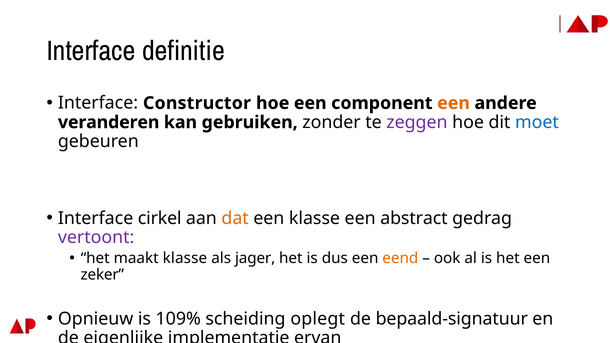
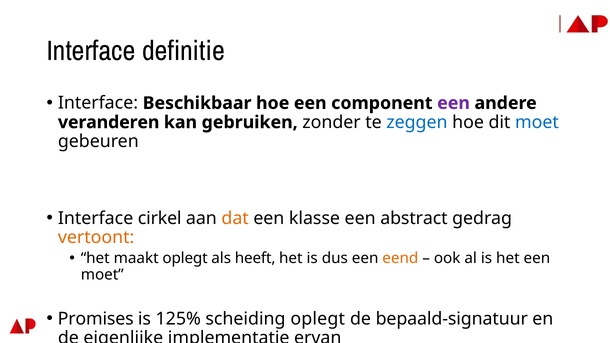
Constructor: Constructor -> Beschikbaar
een at (454, 103) colour: orange -> purple
zeggen colour: purple -> blue
vertoont colour: purple -> orange
maakt klasse: klasse -> oplegt
jager: jager -> heeft
zeker at (102, 275): zeker -> moet
Opnieuw: Opnieuw -> Promises
109%: 109% -> 125%
